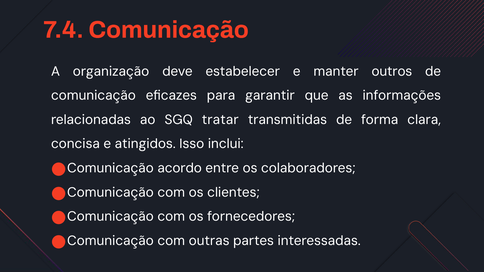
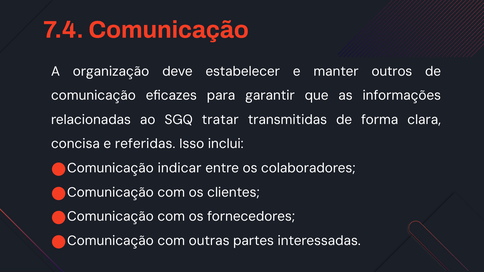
atingidos: atingidos -> referidas
acordo: acordo -> indicar
